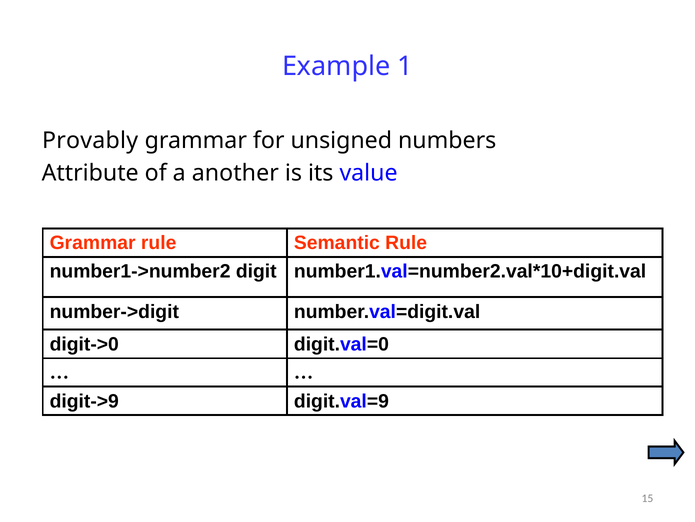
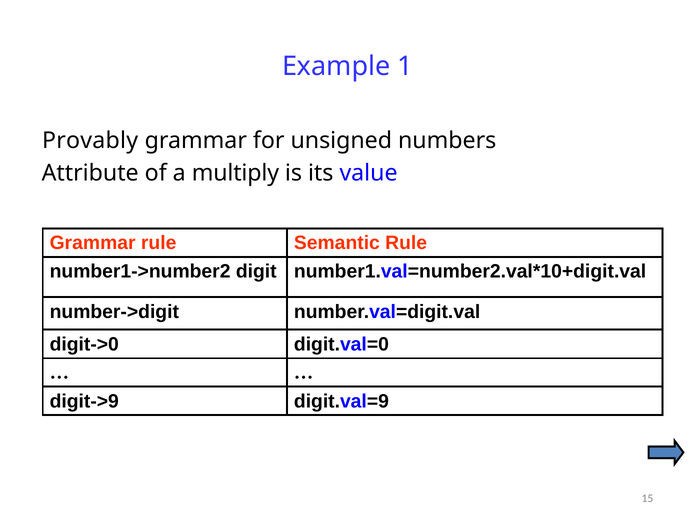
another: another -> multiply
